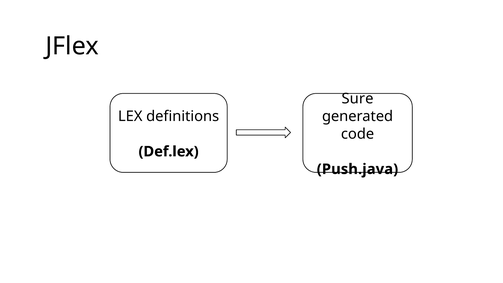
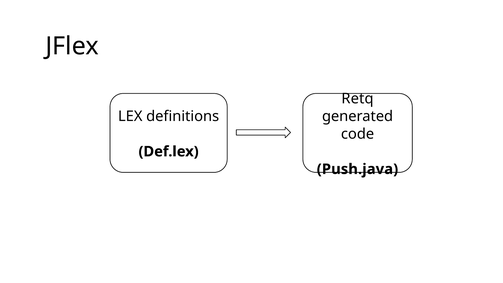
Sure: Sure -> Retq
